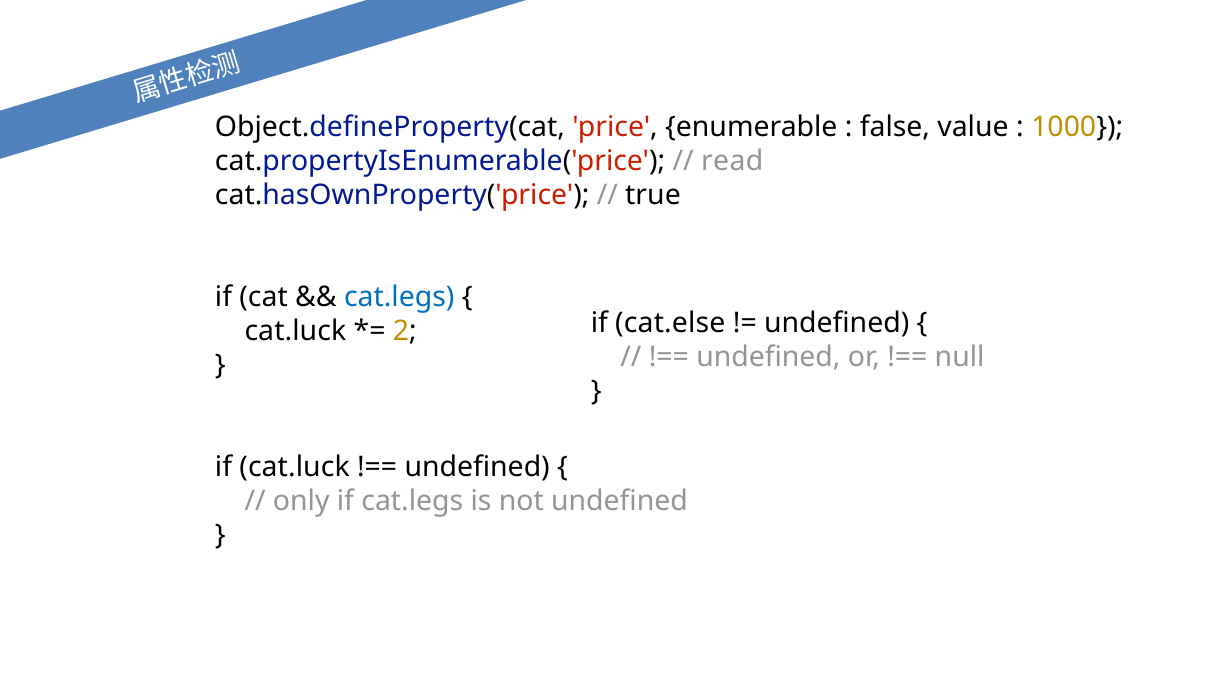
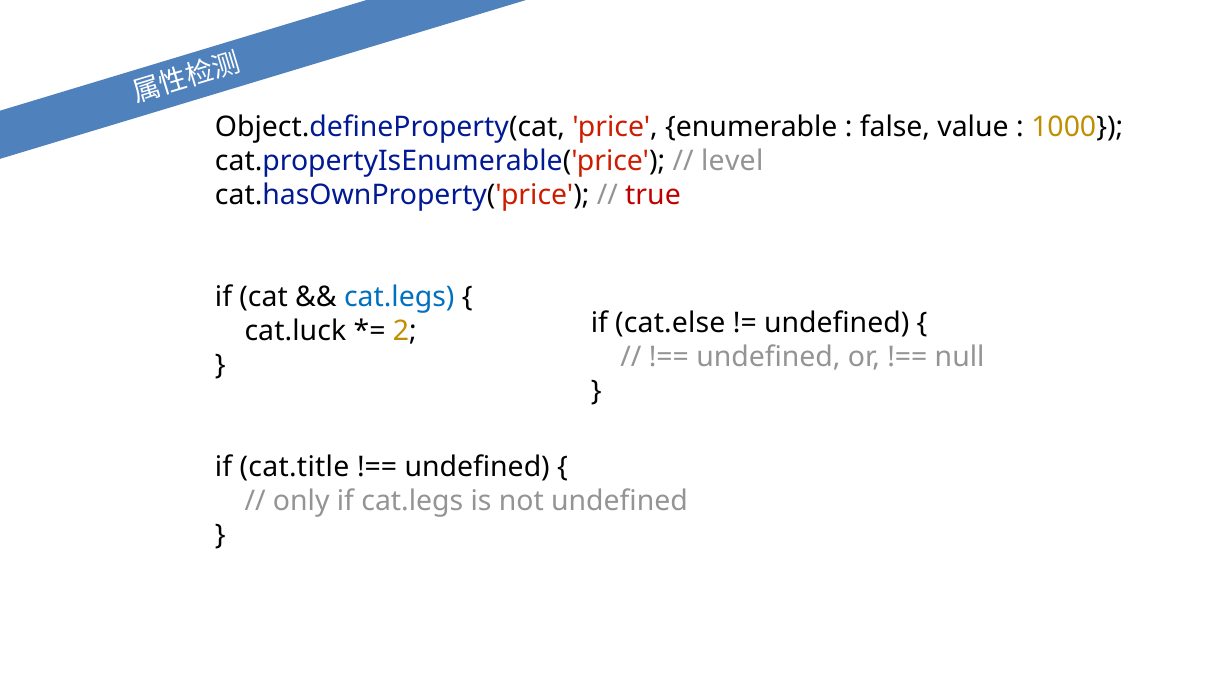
read: read -> level
true colour: black -> red
if cat.luck: cat.luck -> cat.title
